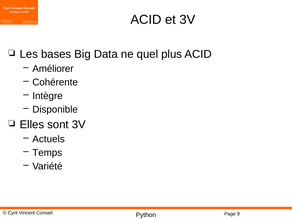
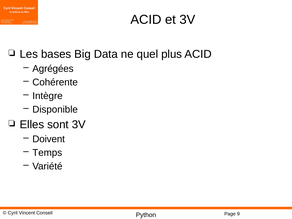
Améliorer: Améliorer -> Agrégées
Actuels: Actuels -> Doivent
